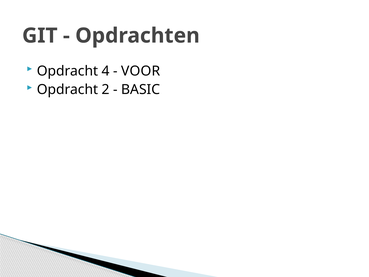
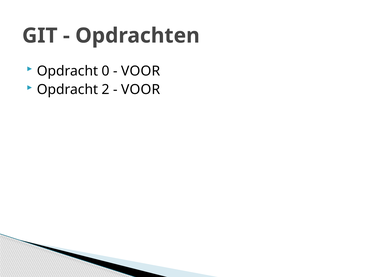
4: 4 -> 0
BASIC at (141, 90): BASIC -> VOOR
